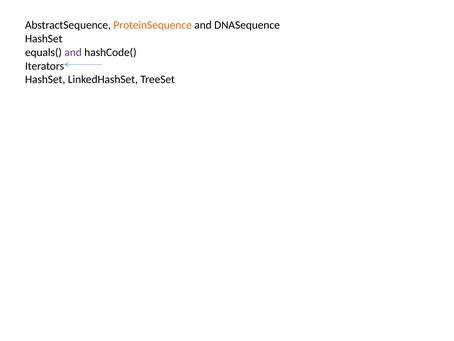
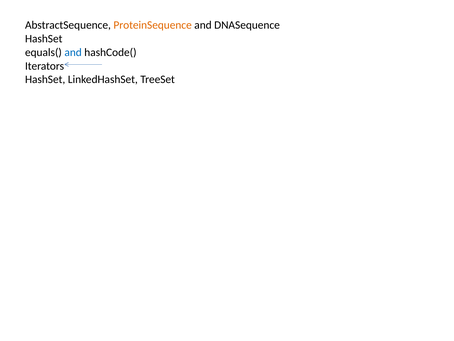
and at (73, 52) colour: purple -> blue
